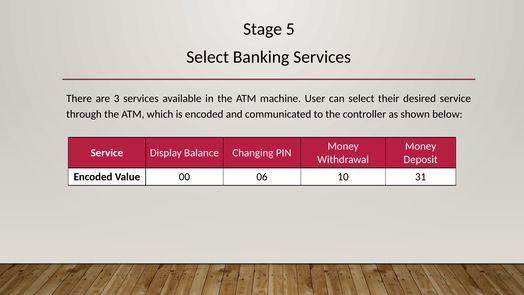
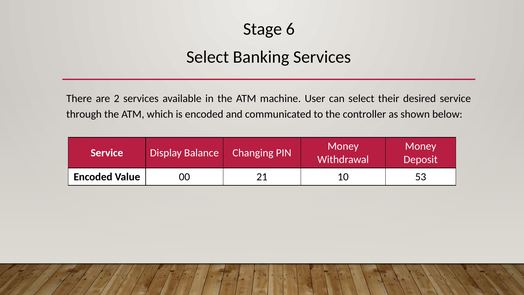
5: 5 -> 6
3: 3 -> 2
06: 06 -> 21
31: 31 -> 53
